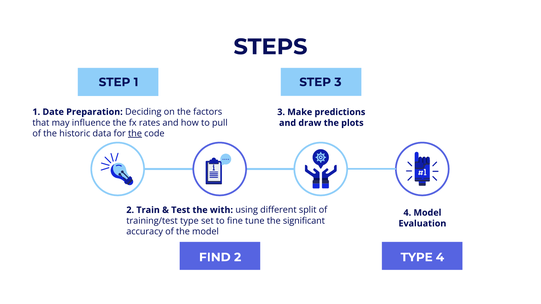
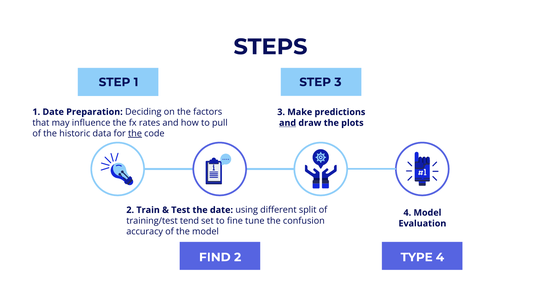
and at (288, 123) underline: none -> present
the with: with -> date
training/test type: type -> tend
significant: significant -> confusion
